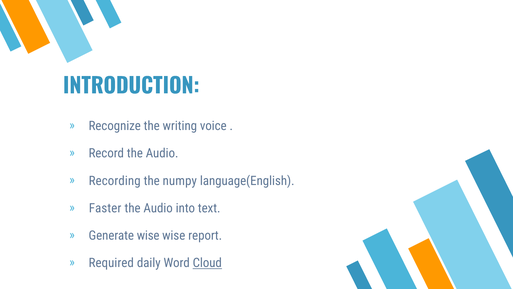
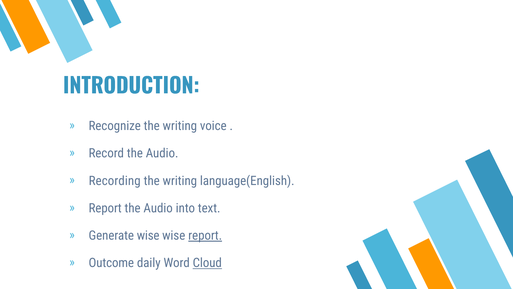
numpy at (180, 181): numpy -> writing
Faster at (105, 208): Faster -> Report
report at (205, 235) underline: none -> present
Required: Required -> Outcome
